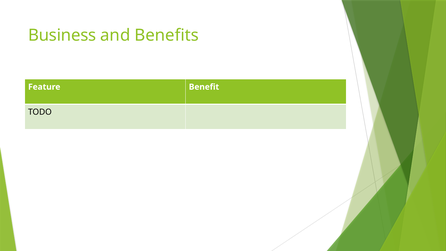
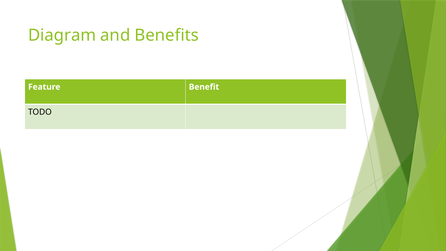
Business: Business -> Diagram
